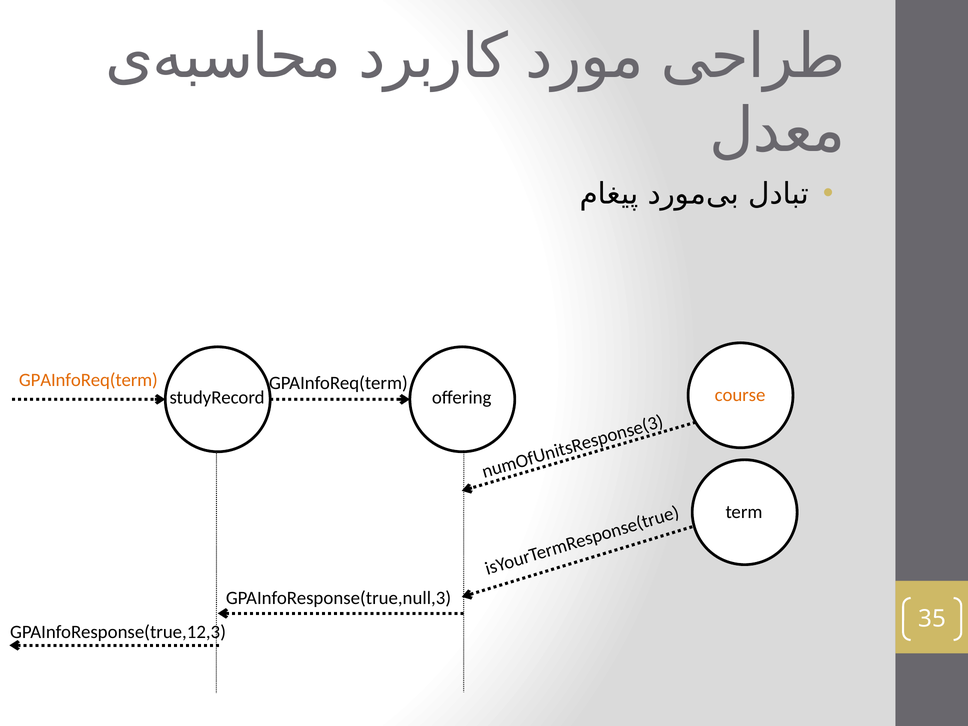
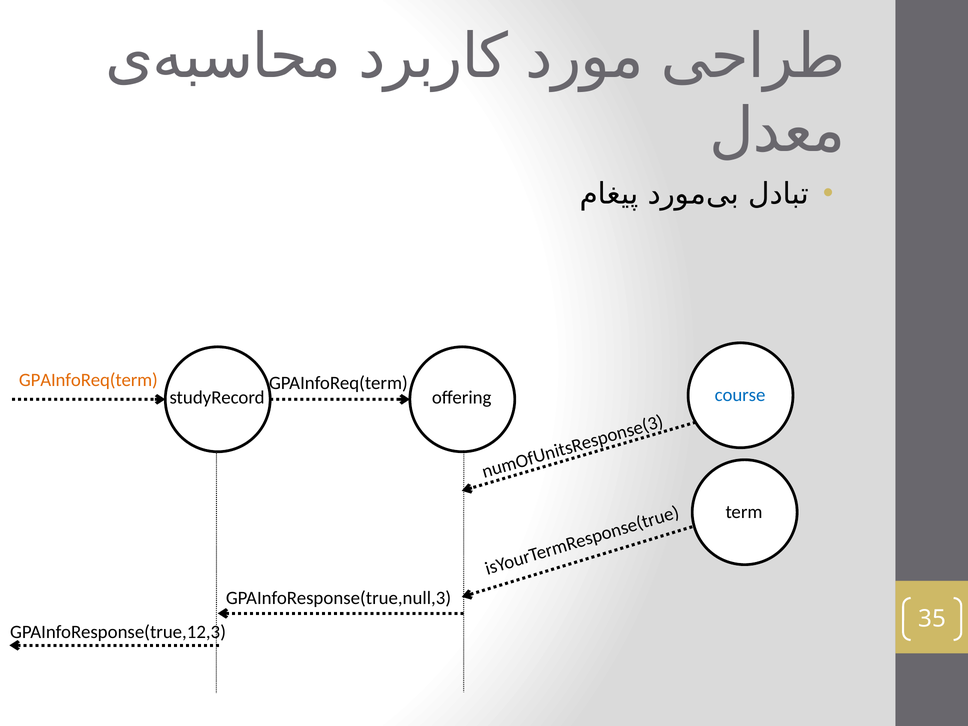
course colour: orange -> blue
